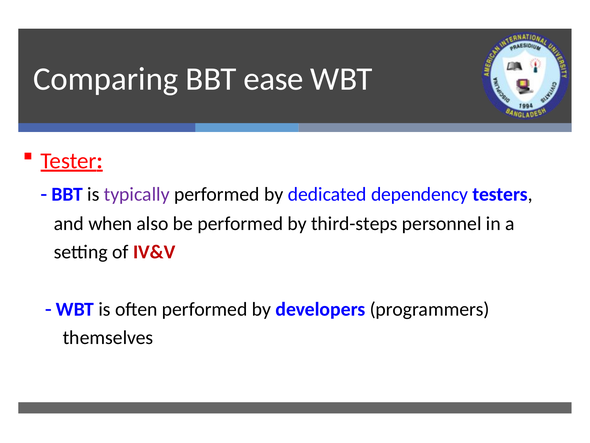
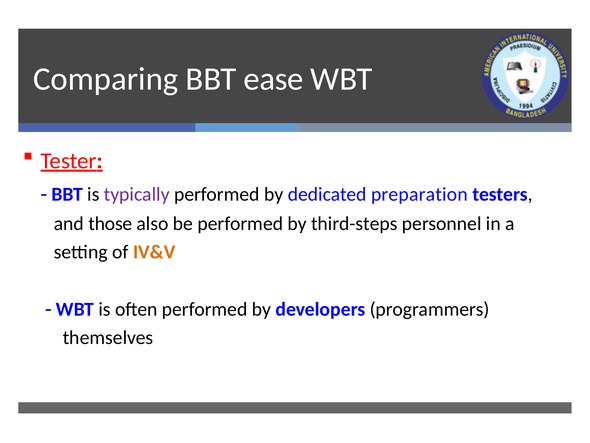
dependency: dependency -> preparation
when: when -> those
IV&V colour: red -> orange
